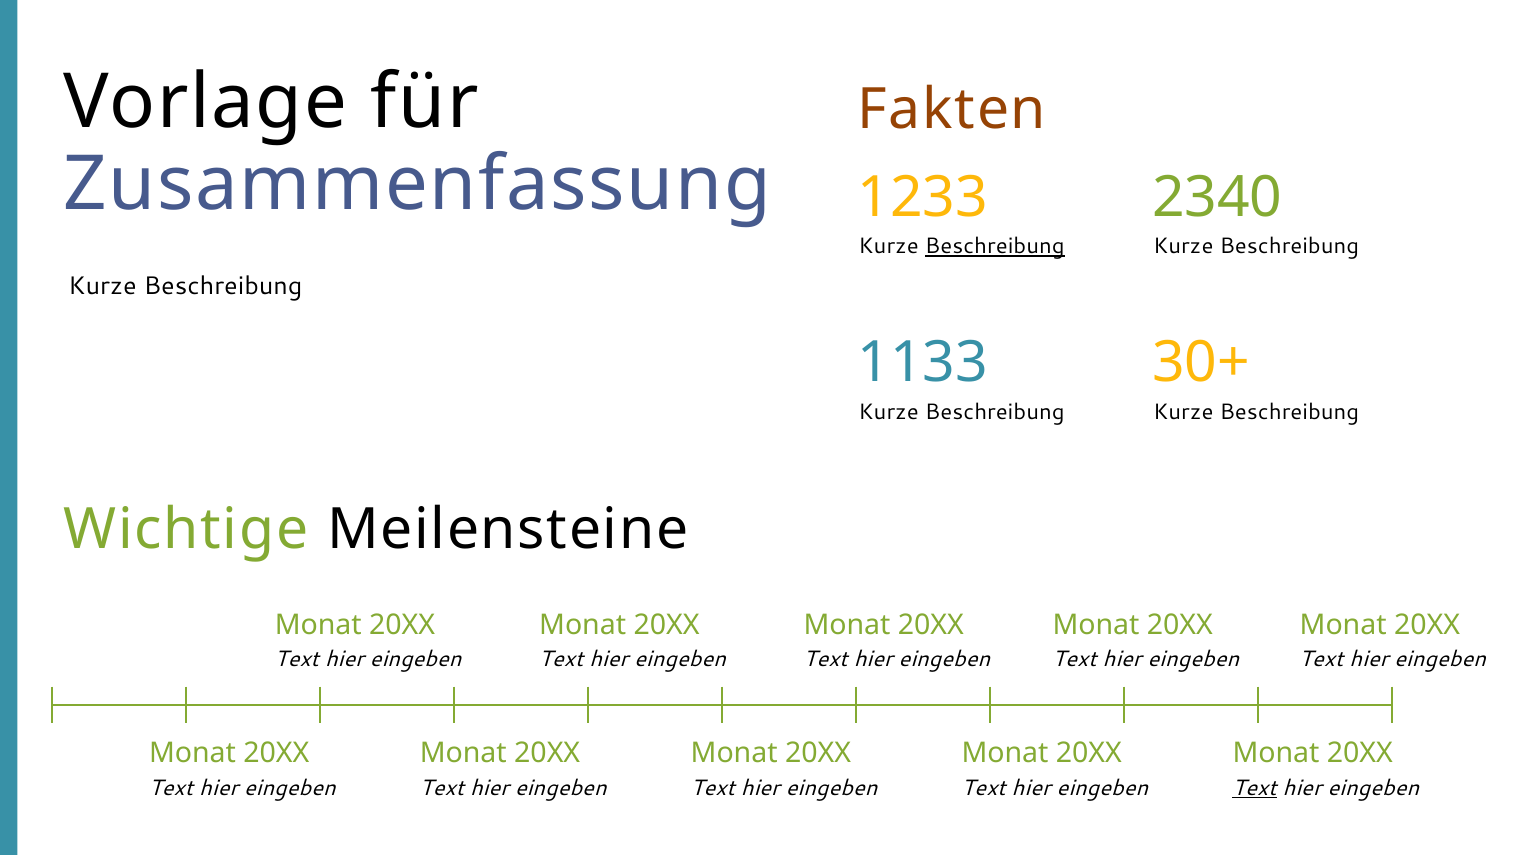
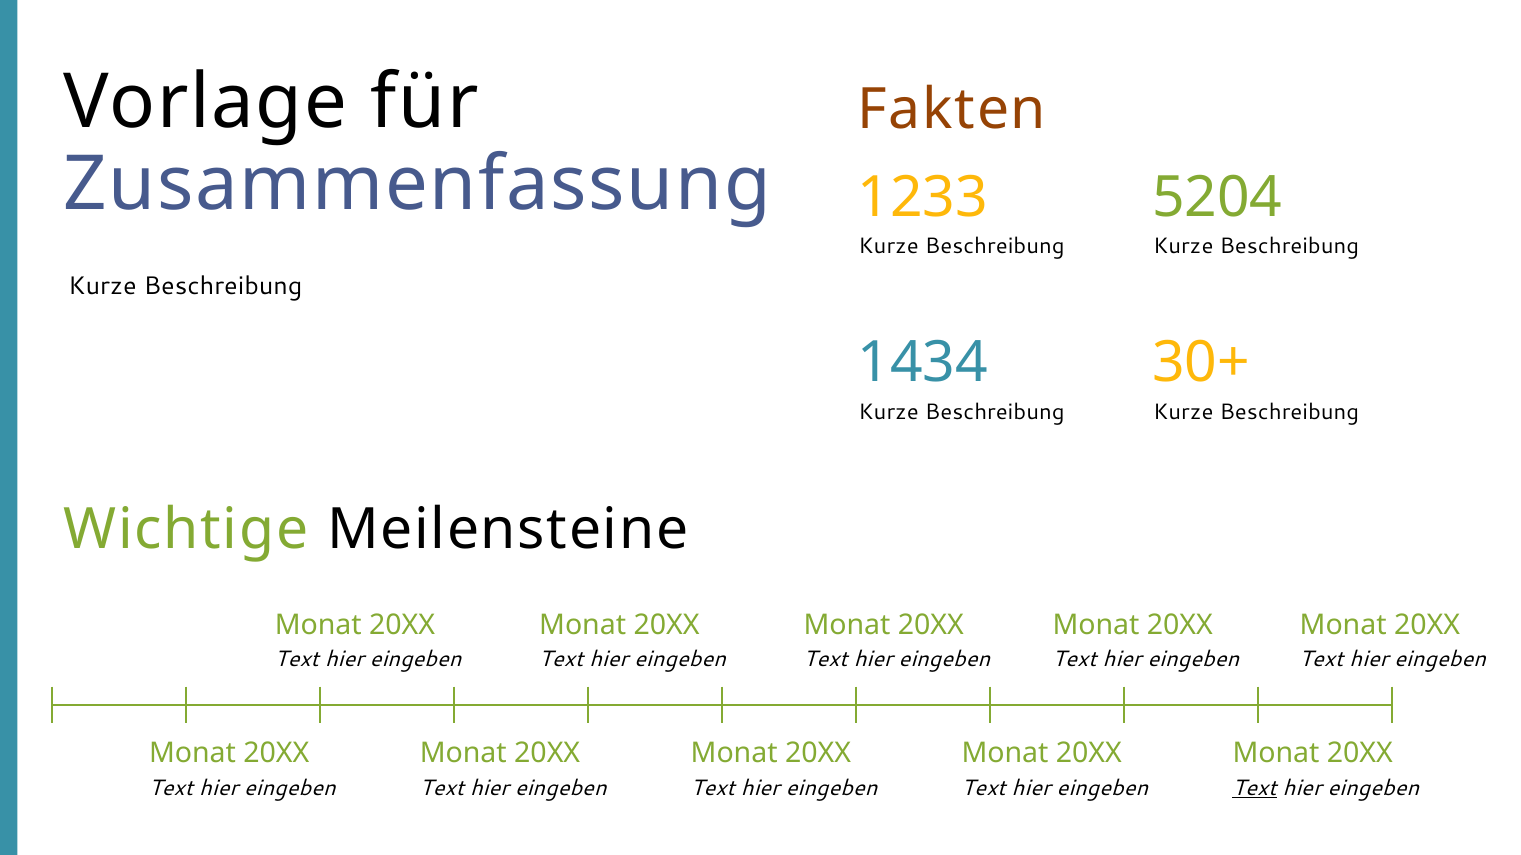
2340: 2340 -> 5204
Beschreibung at (995, 247) underline: present -> none
1133: 1133 -> 1434
